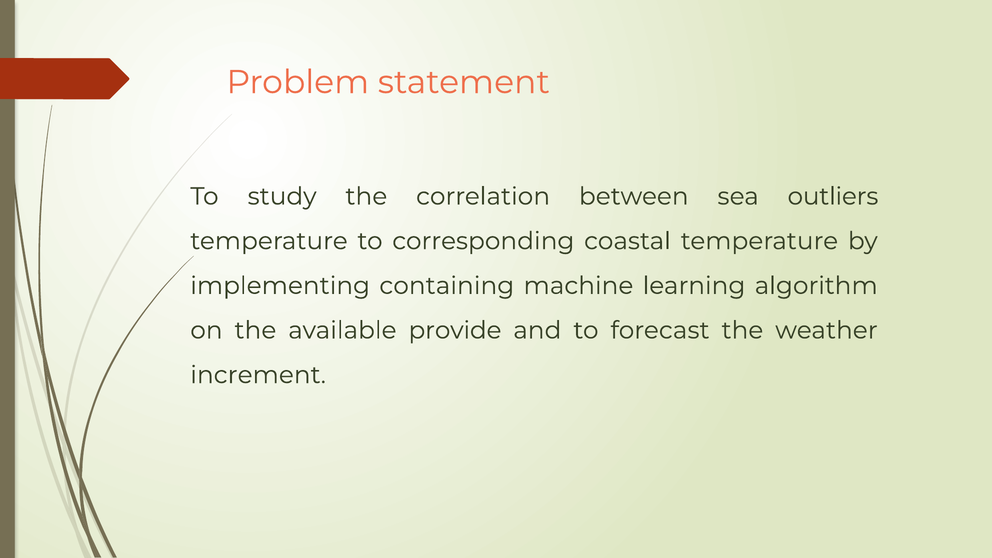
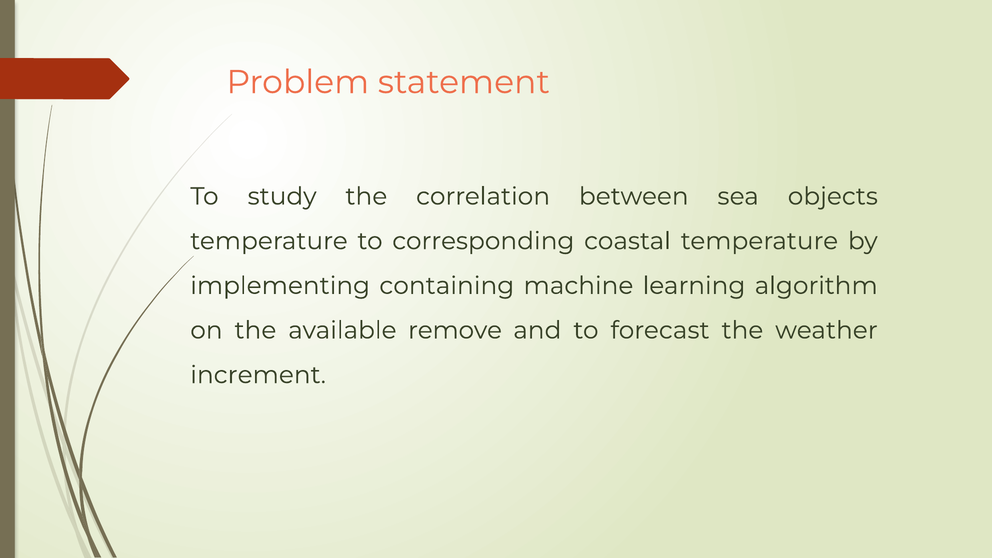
outliers: outliers -> objects
provide: provide -> remove
